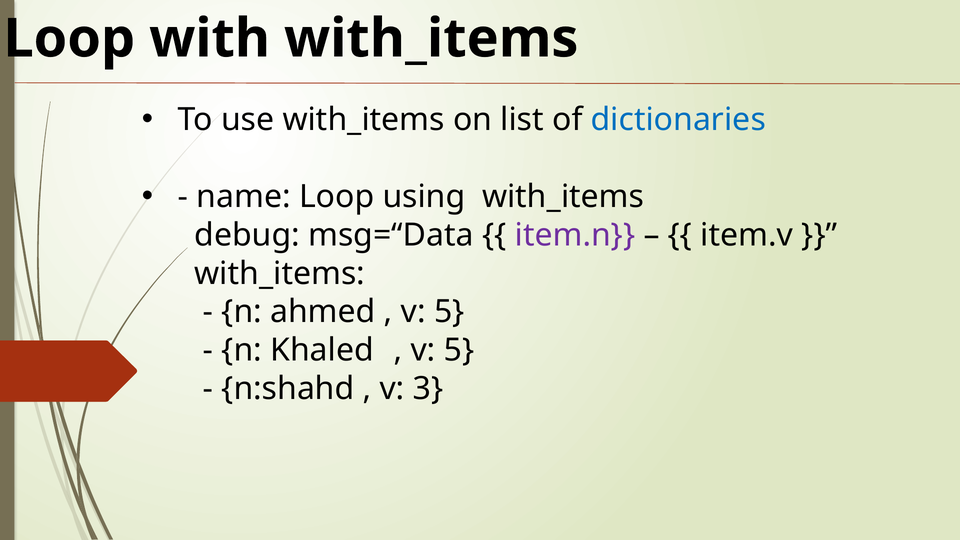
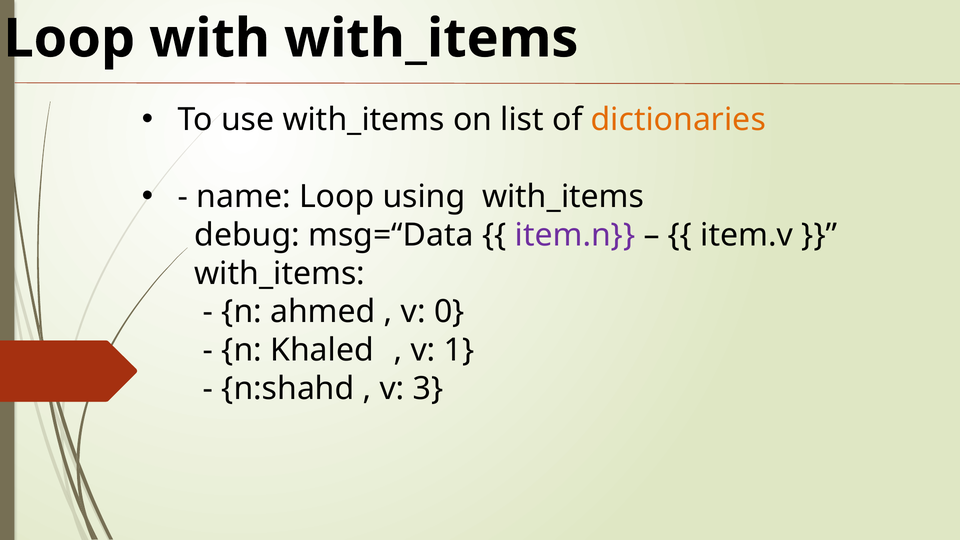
dictionaries colour: blue -> orange
5 at (449, 312): 5 -> 0
5 at (459, 350): 5 -> 1
